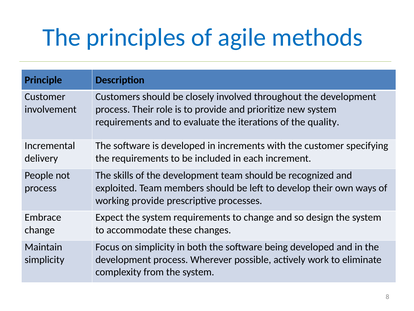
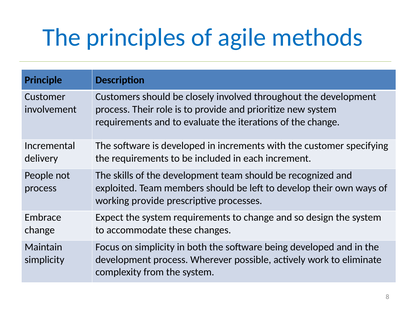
the quality: quality -> change
